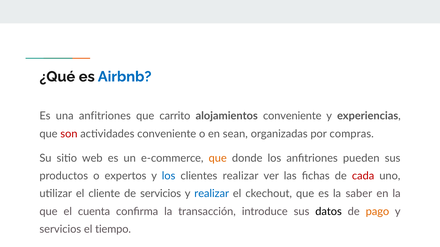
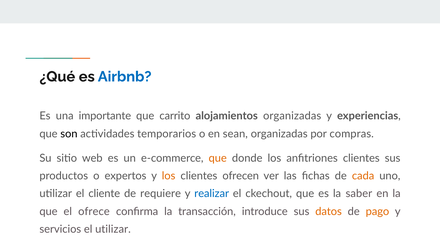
una anfitriones: anfitriones -> importante
alojamientos conveniente: conveniente -> organizadas
son colour: red -> black
actividades conveniente: conveniente -> temporarios
anfitriones pueden: pueden -> clientes
los at (169, 176) colour: blue -> orange
clientes realizar: realizar -> ofrecen
cada colour: red -> orange
de servicios: servicios -> requiere
cuenta: cuenta -> ofrece
datos colour: black -> orange
el tiempo: tiempo -> utilizar
